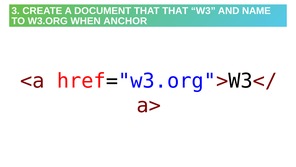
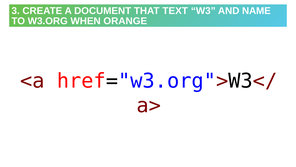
THAT THAT: THAT -> TEXT
ANCHOR: ANCHOR -> ORANGE
